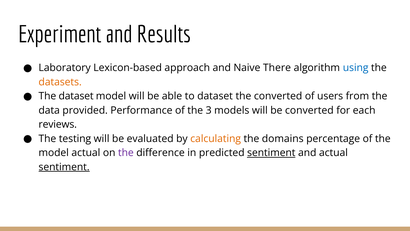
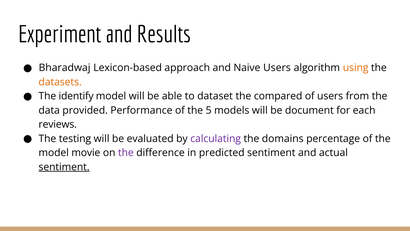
Laboratory: Laboratory -> Bharadwaj
Naive There: There -> Users
using colour: blue -> orange
The dataset: dataset -> identify
the converted: converted -> compared
3: 3 -> 5
be converted: converted -> document
calculating colour: orange -> purple
model actual: actual -> movie
sentiment at (271, 153) underline: present -> none
